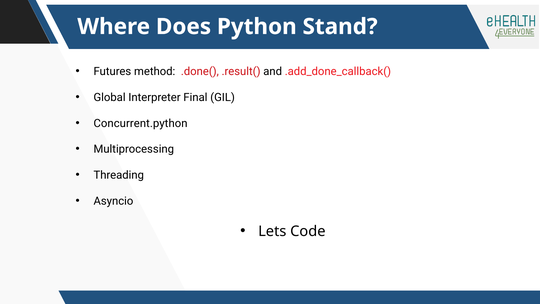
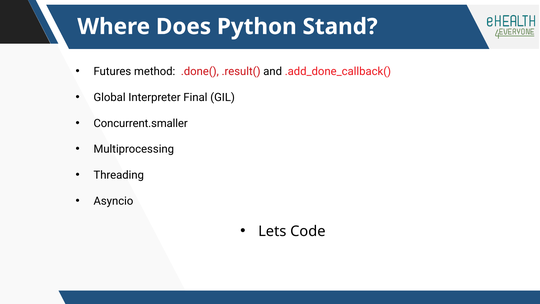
Concurrent.python: Concurrent.python -> Concurrent.smaller
